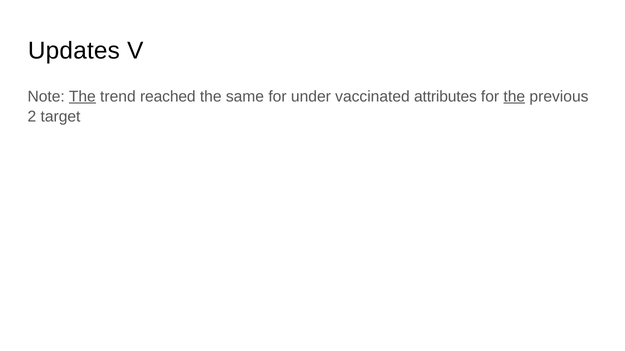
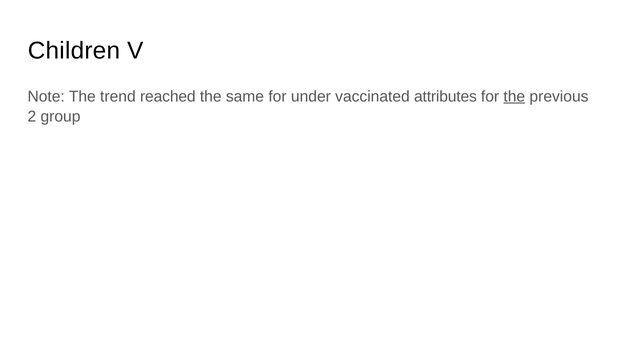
Updates: Updates -> Children
The at (82, 97) underline: present -> none
target: target -> group
